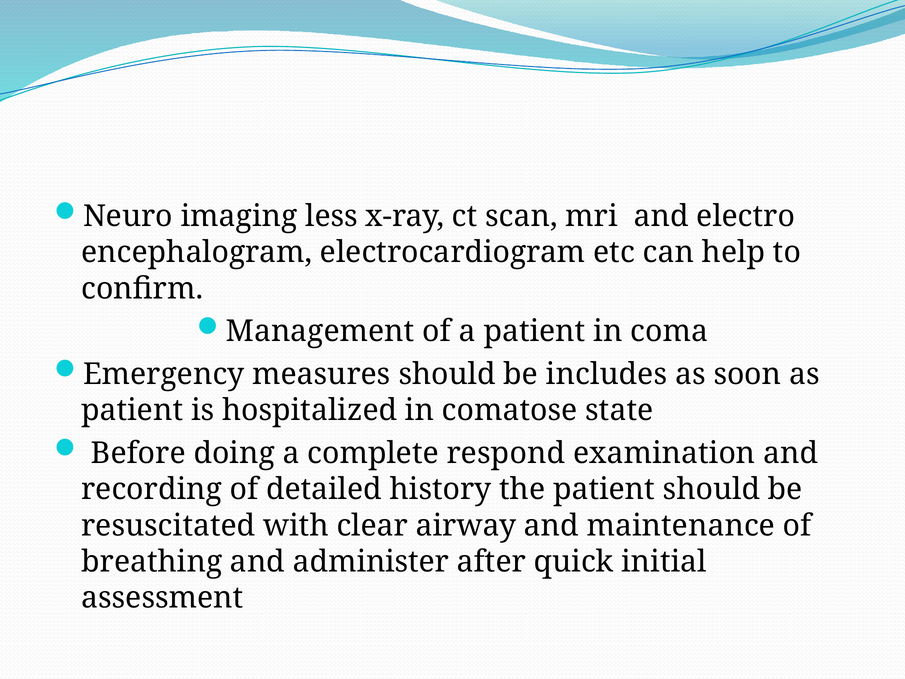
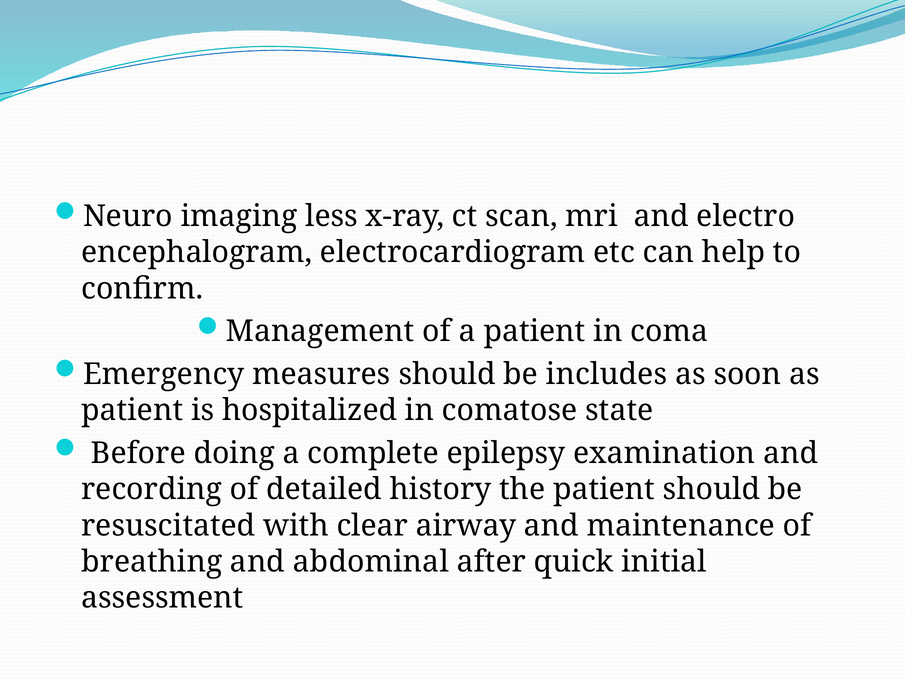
respond: respond -> epilepsy
administer: administer -> abdominal
